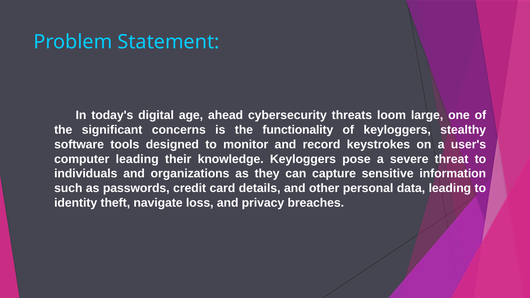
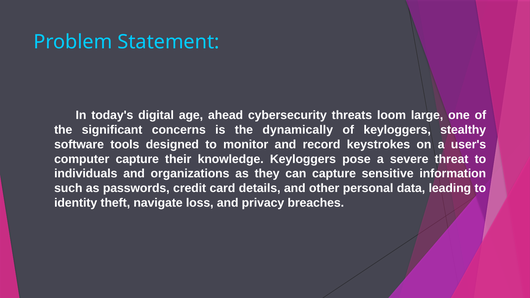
functionality: functionality -> dynamically
computer leading: leading -> capture
